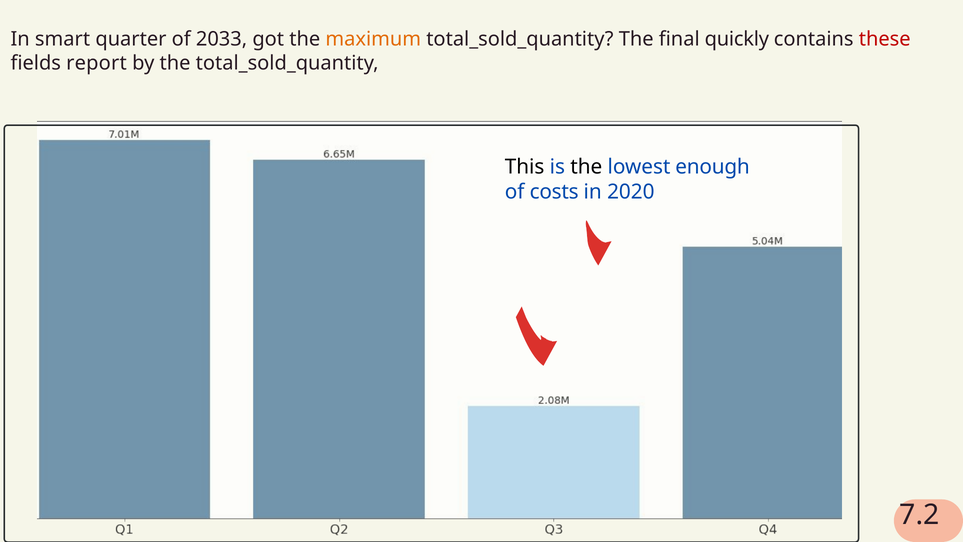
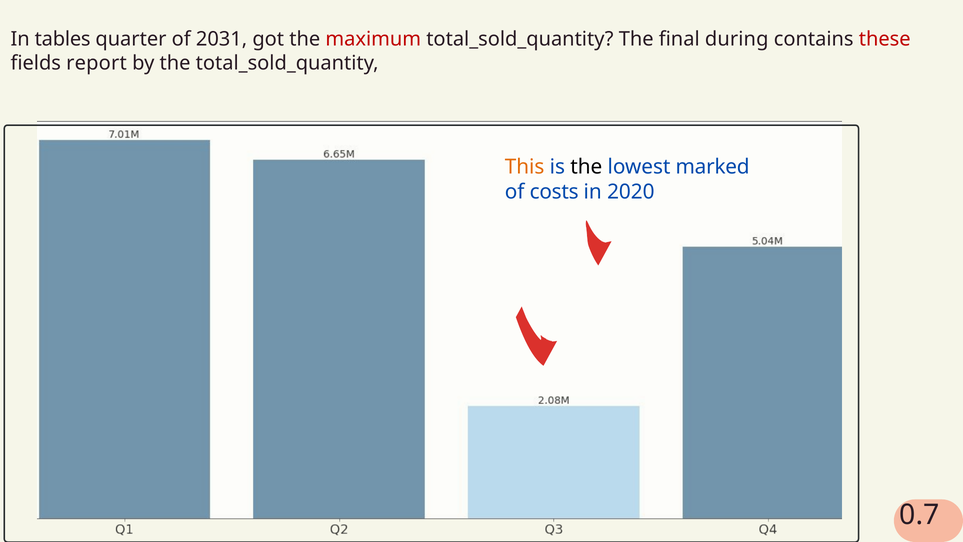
smart: smart -> tables
2033: 2033 -> 2031
maximum colour: orange -> red
quickly: quickly -> during
This colour: black -> orange
enough: enough -> marked
7.2: 7.2 -> 0.7
